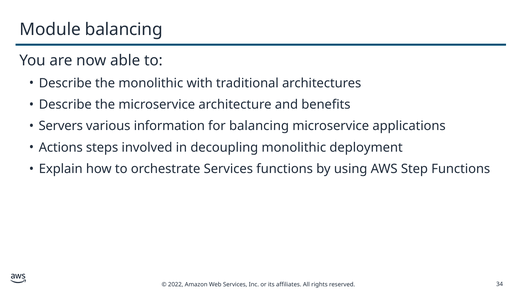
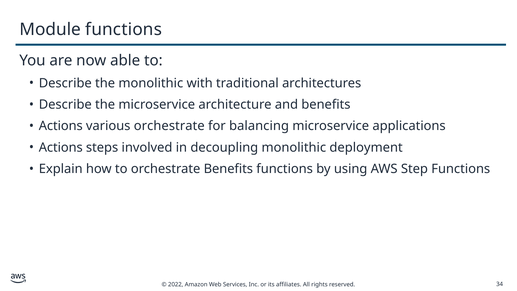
Module balancing: balancing -> functions
Servers at (61, 126): Servers -> Actions
various information: information -> orchestrate
orchestrate Services: Services -> Benefits
